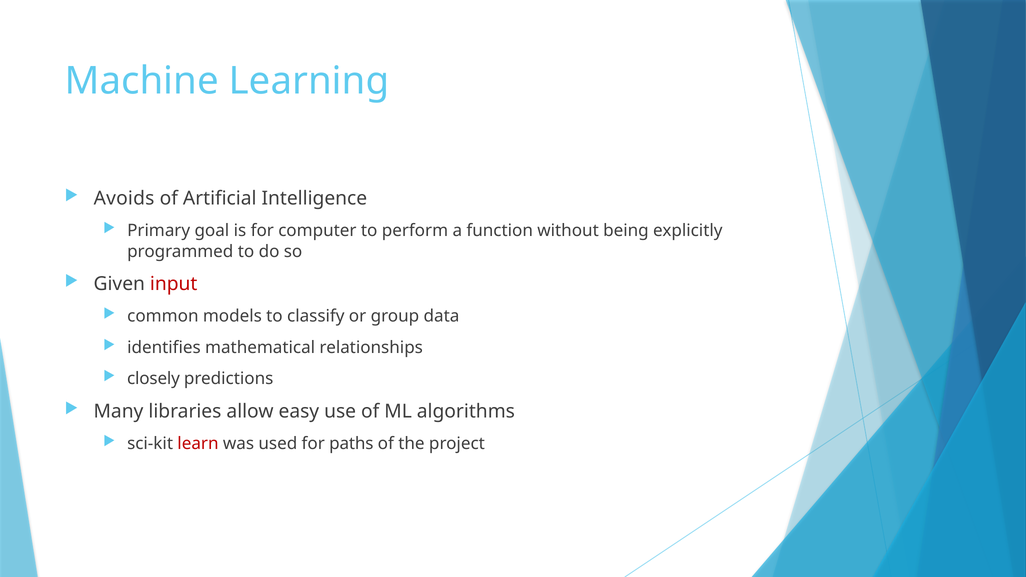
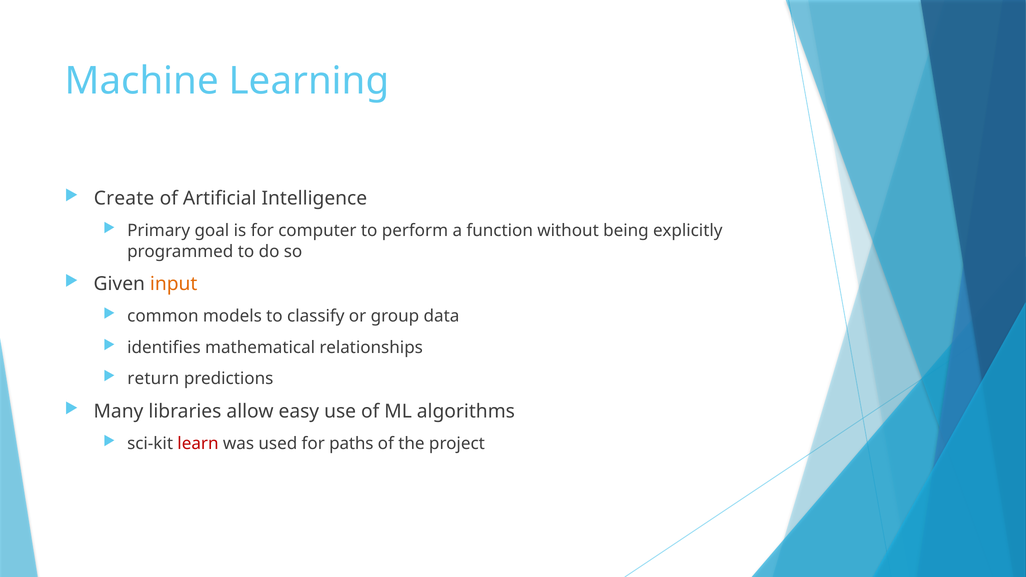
Avoids: Avoids -> Create
input colour: red -> orange
closely: closely -> return
